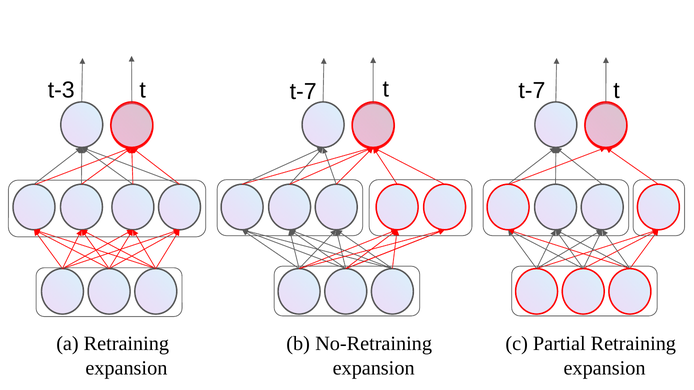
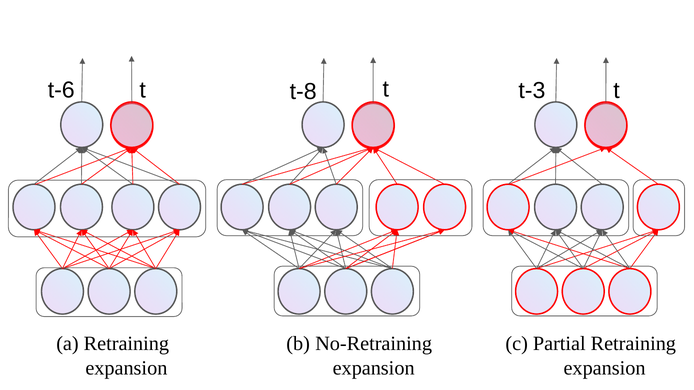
t-3: t-3 -> t-6
t-7 at (303, 92): t-7 -> t-8
t-7 at (532, 91): t-7 -> t-3
